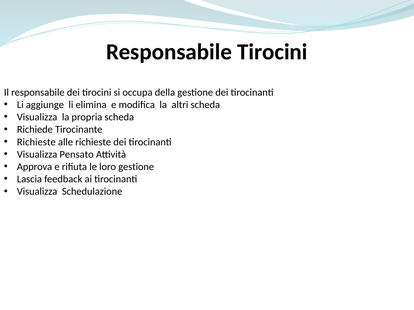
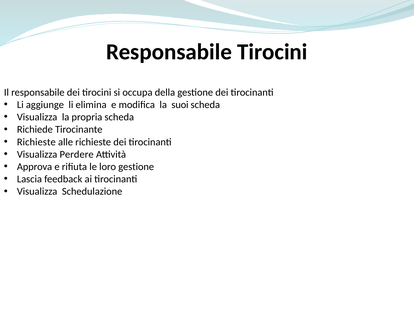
altri: altri -> suoi
Pensato: Pensato -> Perdere
